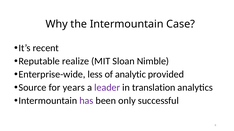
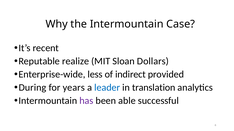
Nimble: Nimble -> Dollars
analytic: analytic -> indirect
Source: Source -> During
leader colour: purple -> blue
only: only -> able
